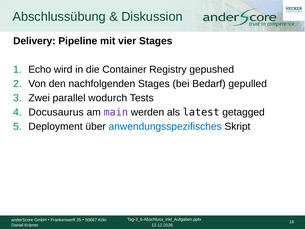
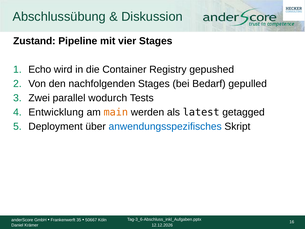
Delivery: Delivery -> Zustand
Docusaurus: Docusaurus -> Entwicklung
main colour: purple -> orange
